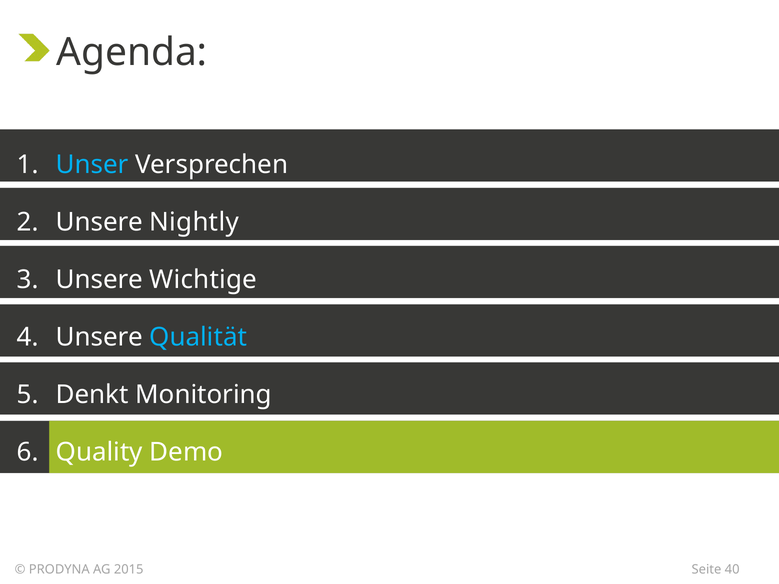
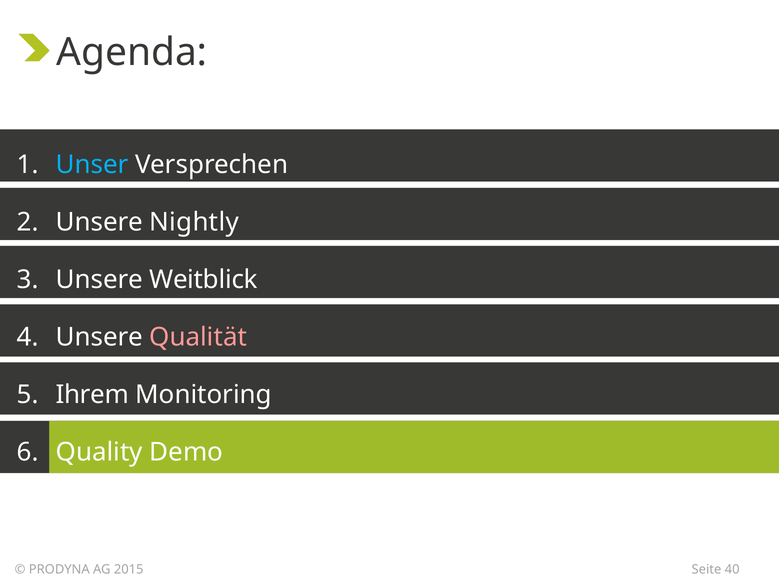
Wichtige: Wichtige -> Weitblick
Qualität colour: light blue -> pink
Denkt: Denkt -> Ihrem
